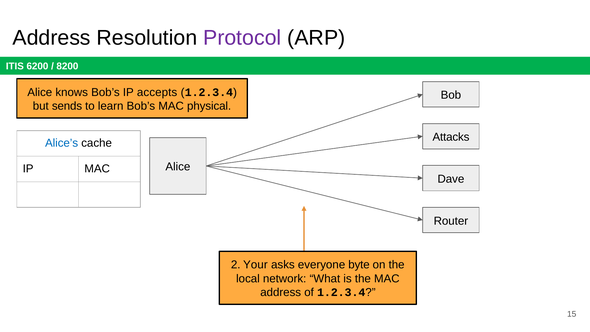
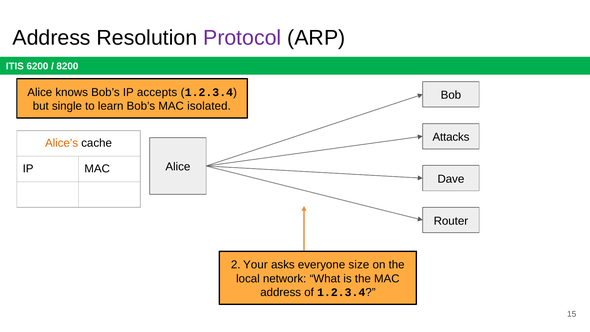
sends: sends -> single
physical: physical -> isolated
Alice’s colour: blue -> orange
byte: byte -> size
